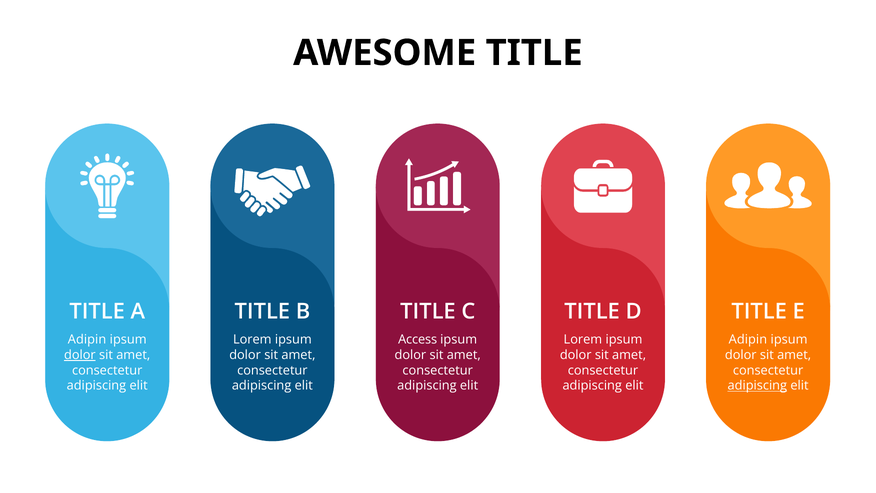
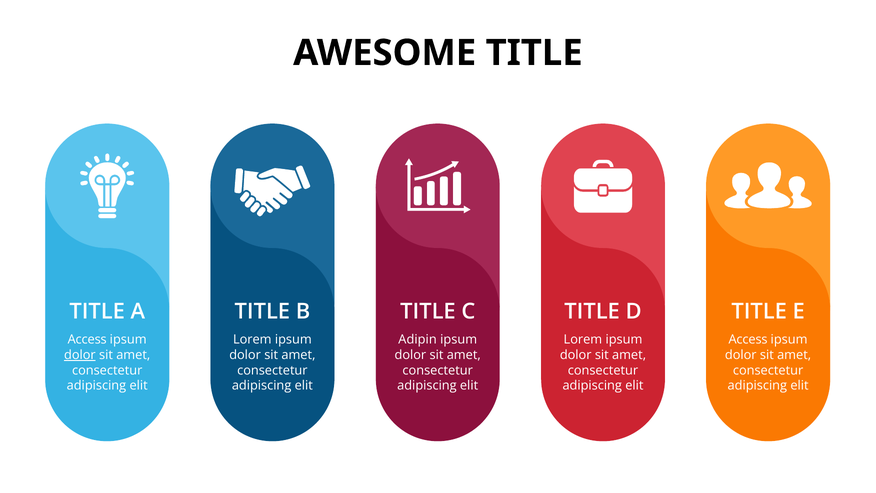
Adipin at (87, 340): Adipin -> Access
Access: Access -> Adipin
Adipin at (748, 340): Adipin -> Access
adipiscing at (757, 386) underline: present -> none
